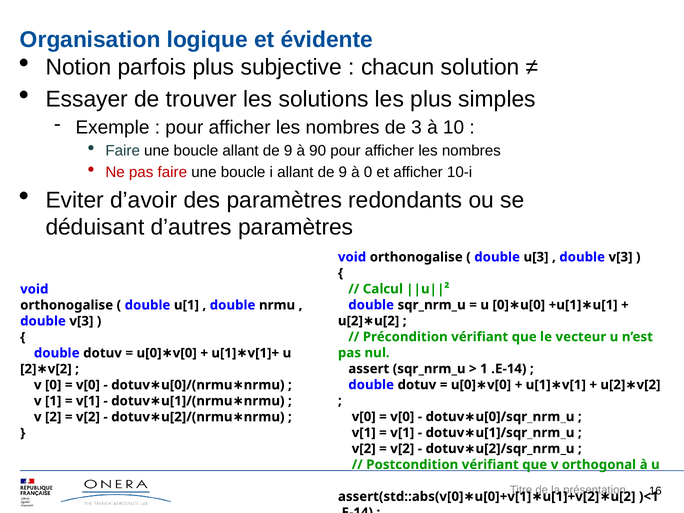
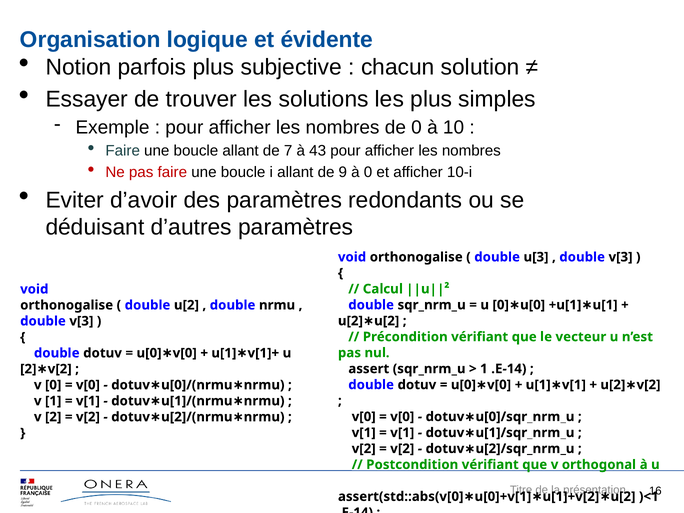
de 3: 3 -> 0
boucle allant de 9: 9 -> 7
90: 90 -> 43
double u[1: u[1 -> u[2
